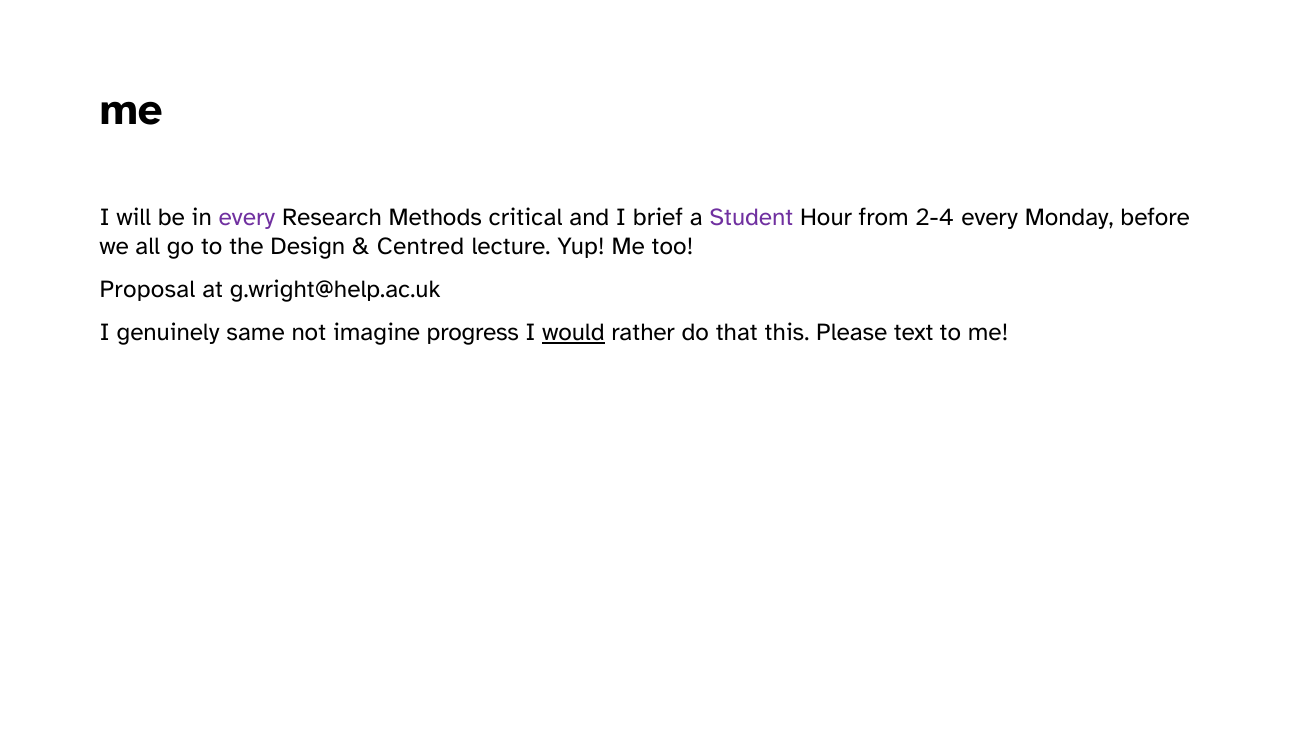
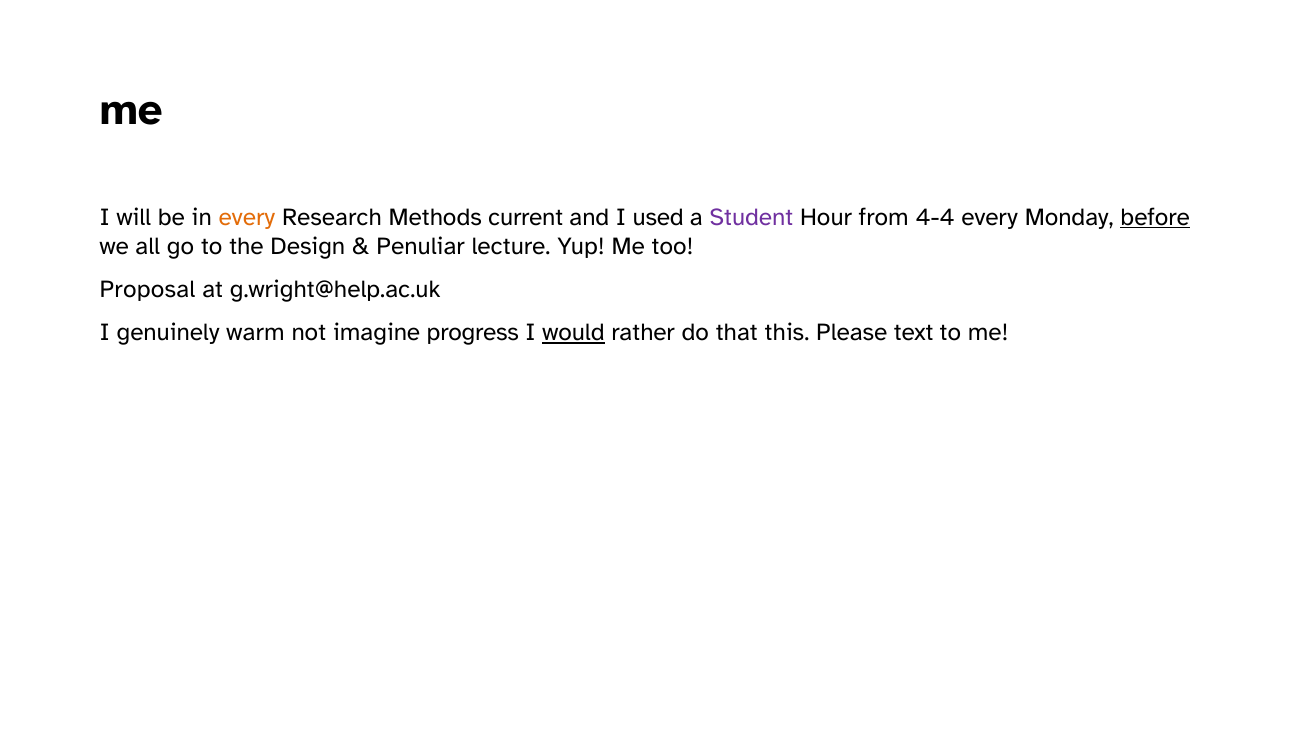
every at (247, 217) colour: purple -> orange
critical: critical -> current
brief: brief -> used
2-4: 2-4 -> 4-4
before underline: none -> present
Centred: Centred -> Penuliar
same: same -> warm
